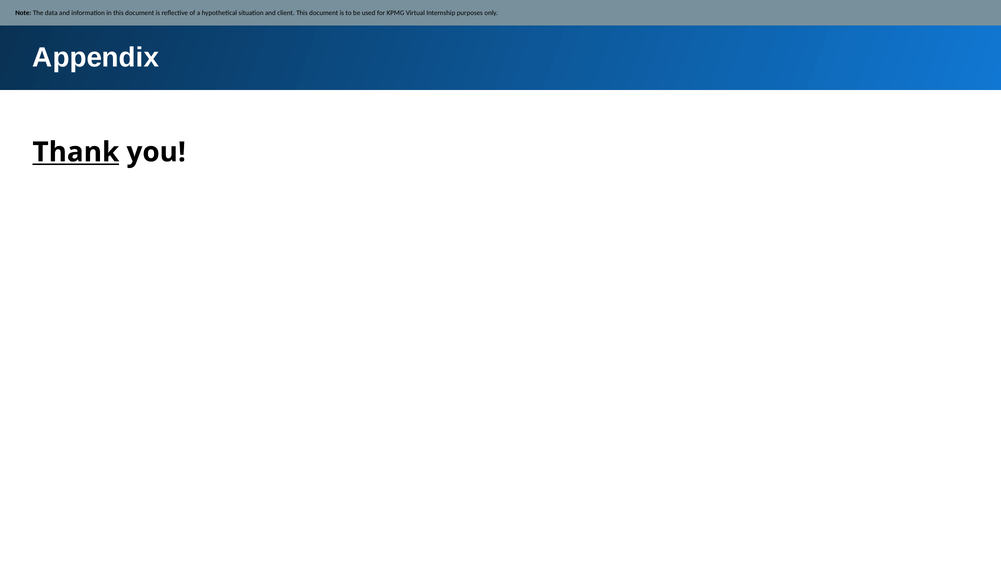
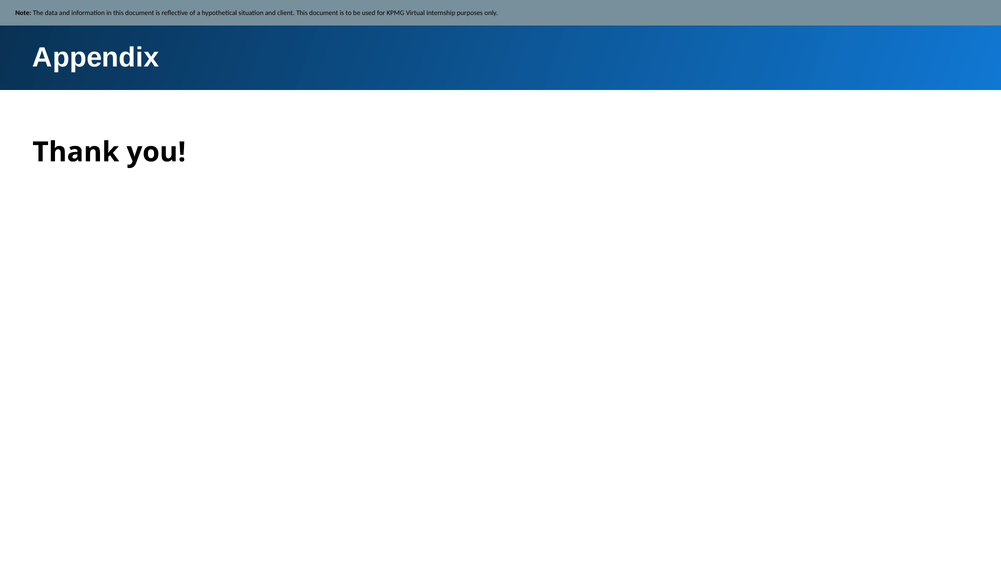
Thank underline: present -> none
